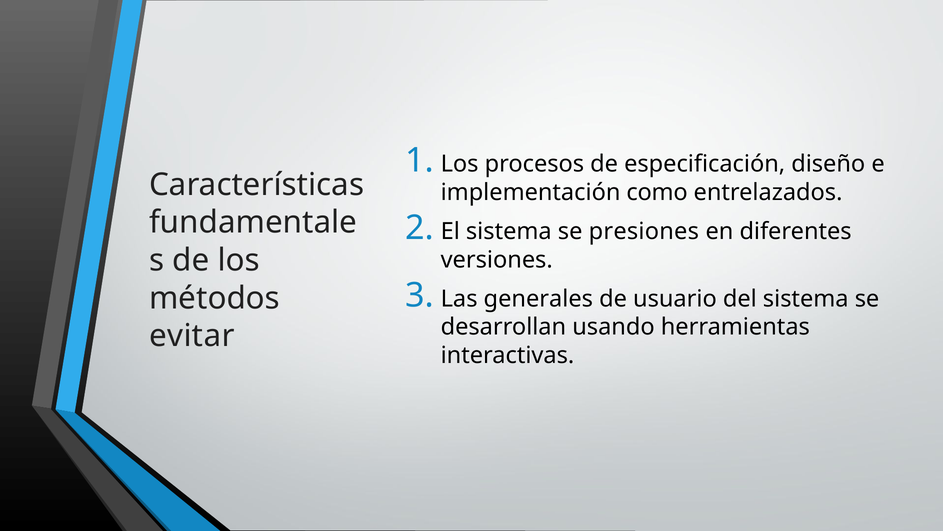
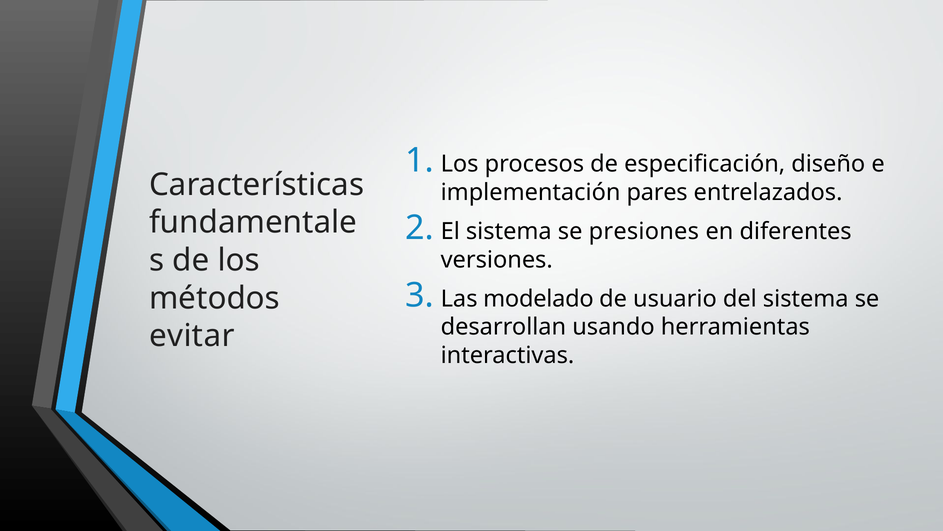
como: como -> pares
generales: generales -> modelado
